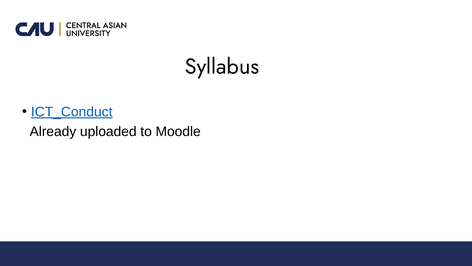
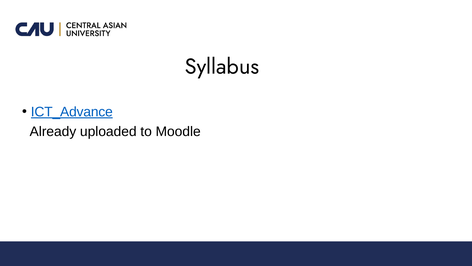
ICT_Conduct: ICT_Conduct -> ICT_Advance
